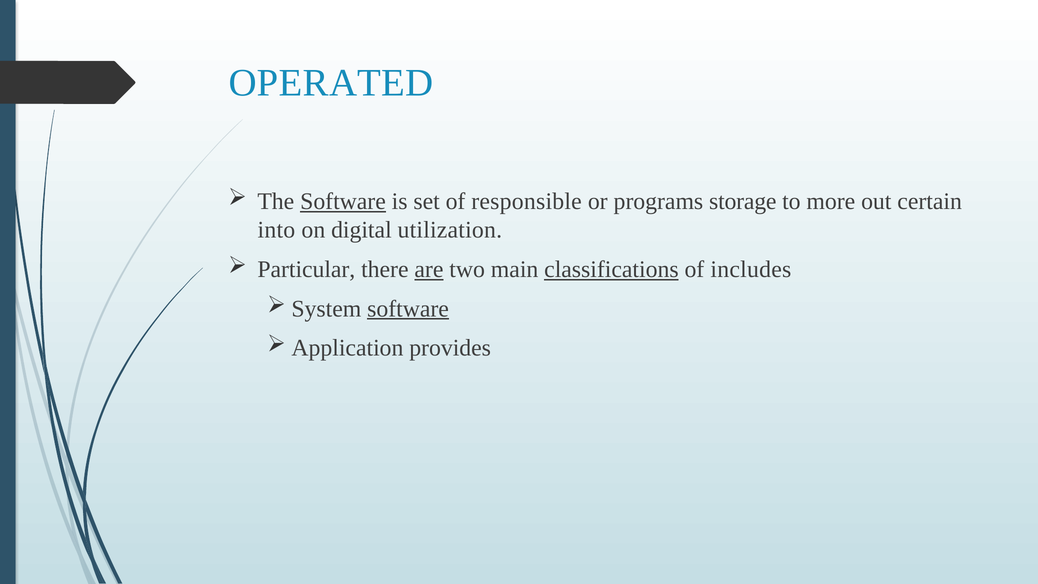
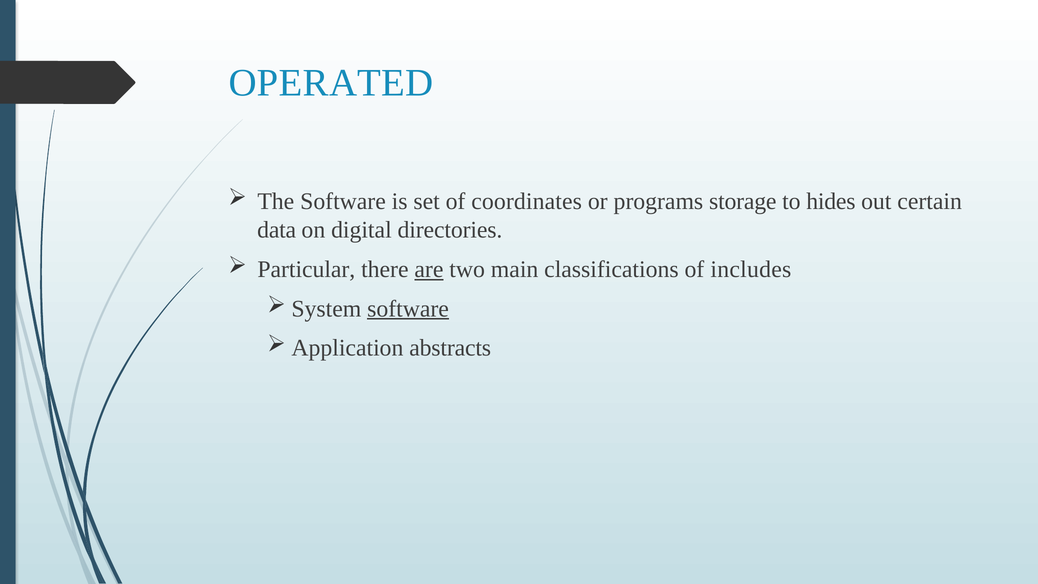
Software at (343, 201) underline: present -> none
responsible: responsible -> coordinates
more: more -> hides
into: into -> data
utilization: utilization -> directories
classifications underline: present -> none
provides: provides -> abstracts
